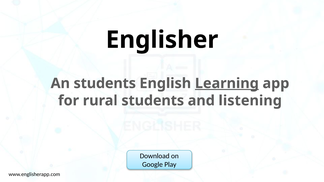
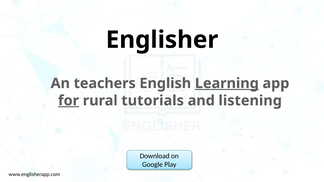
An students: students -> teachers
for underline: none -> present
rural students: students -> tutorials
